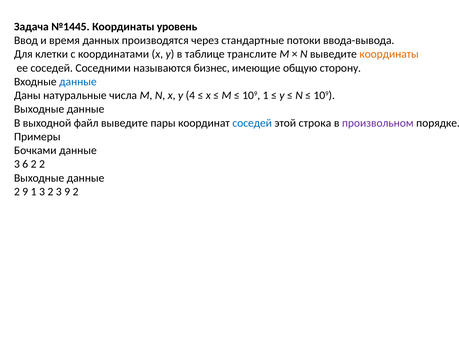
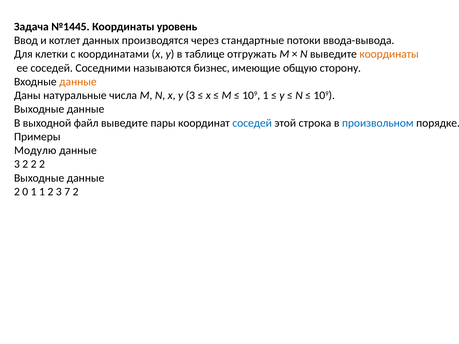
время: время -> котлет
транслите: транслите -> отгружать
данные at (78, 82) colour: blue -> orange
y 4: 4 -> 3
произвольном colour: purple -> blue
Бочками: Бочками -> Модулю
3 6: 6 -> 2
2 9: 9 -> 0
1 3: 3 -> 1
3 9: 9 -> 7
